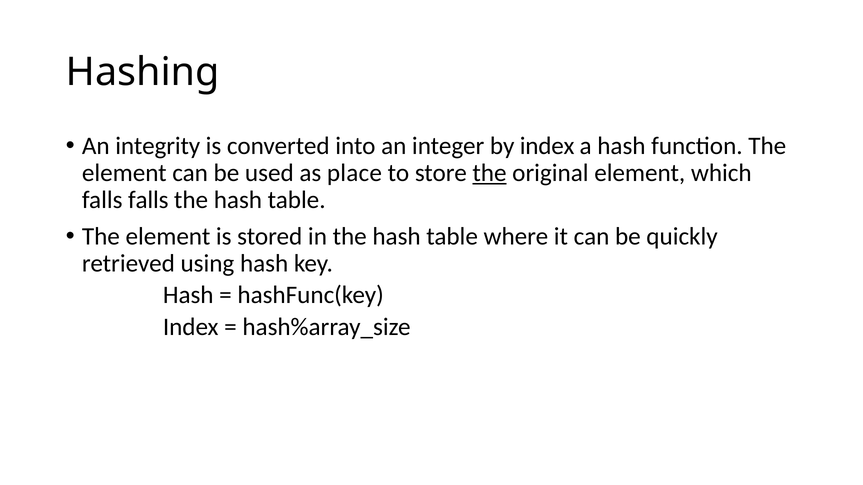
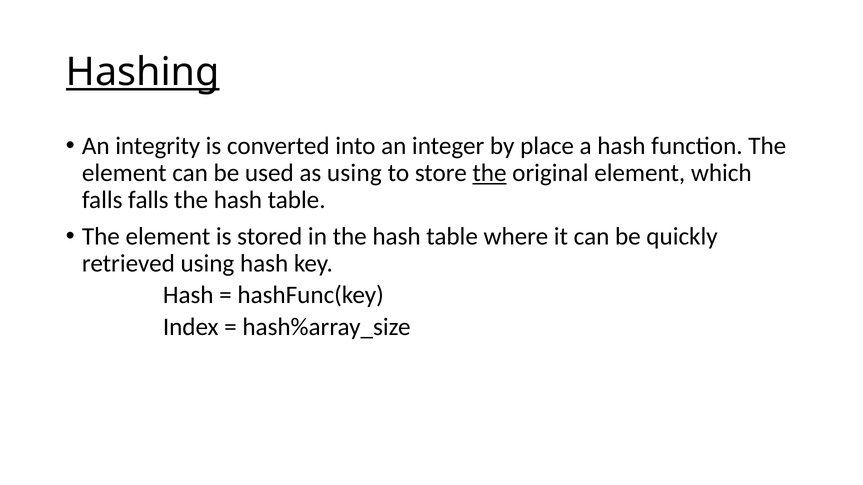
Hashing underline: none -> present
by index: index -> place
as place: place -> using
